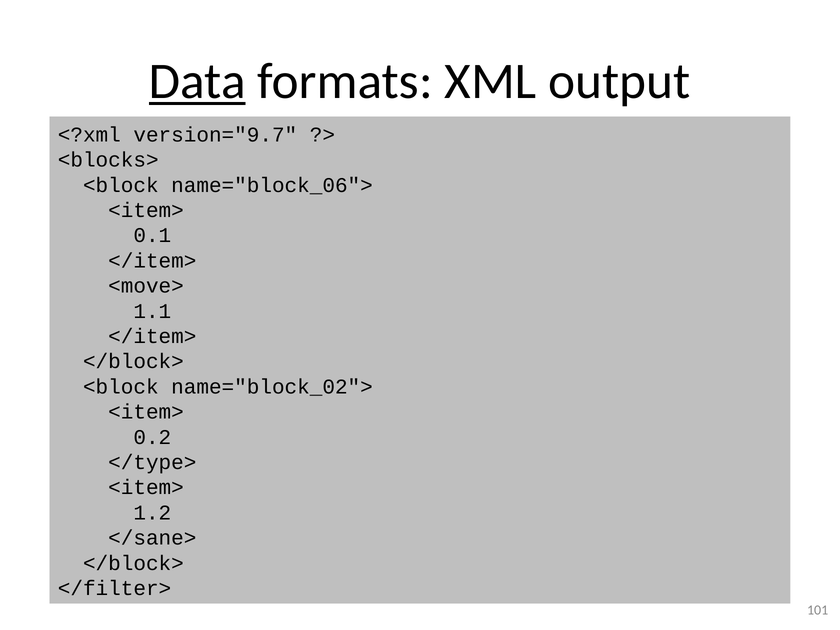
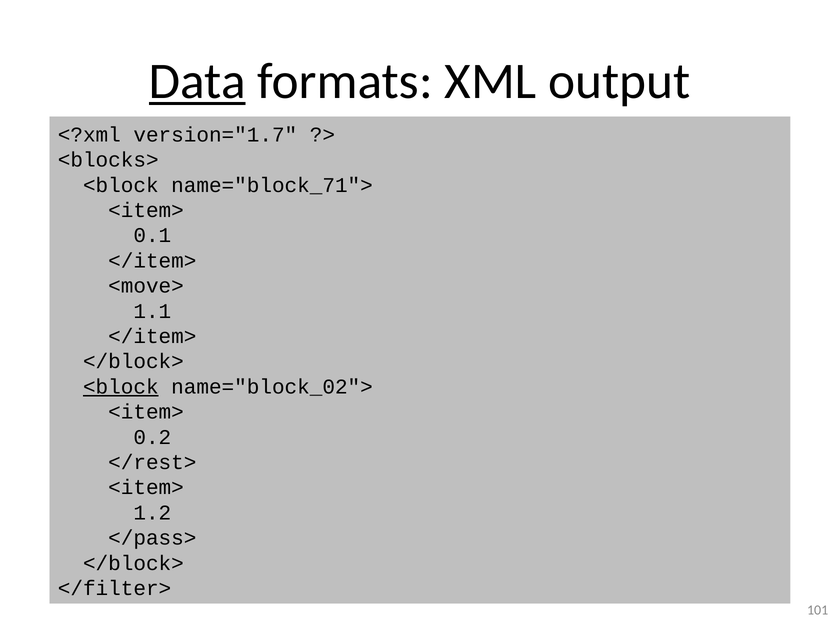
version="9.7: version="9.7 -> version="1.7
name="block_06">: name="block_06"> -> name="block_71">
<block at (121, 387) underline: none -> present
</type>: </type> -> </rest>
</sane>: </sane> -> </pass>
